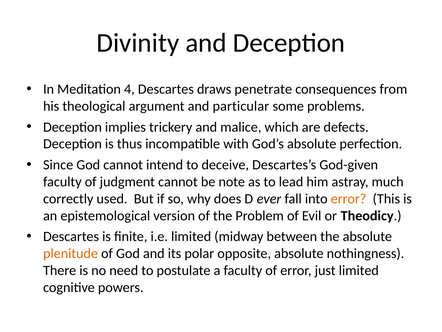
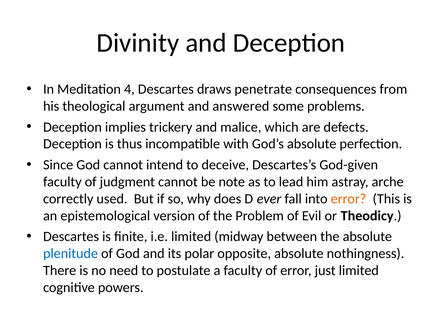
particular: particular -> answered
much: much -> arche
plenitude colour: orange -> blue
